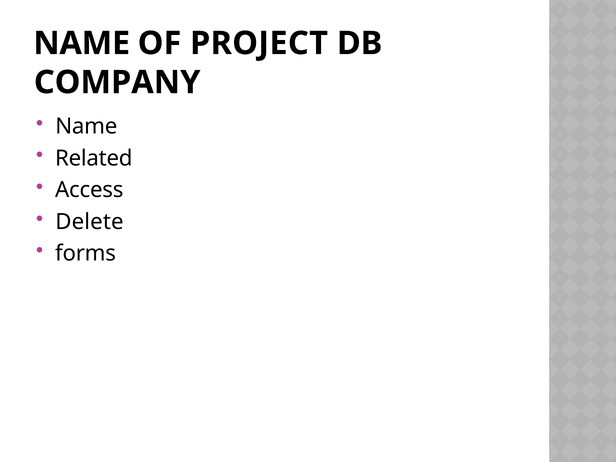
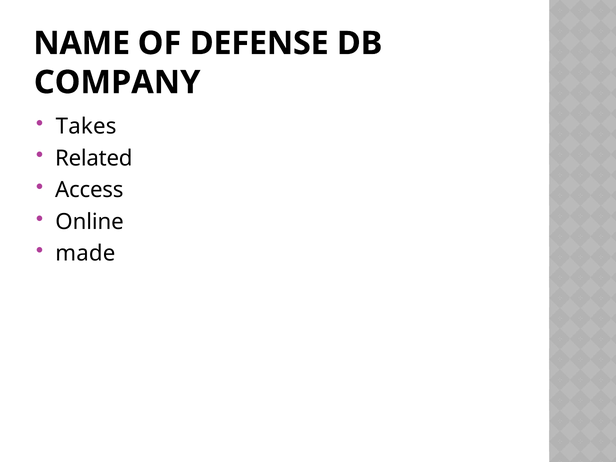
PROJECT: PROJECT -> DEFENSE
Name at (86, 126): Name -> Takes
Delete: Delete -> Online
forms: forms -> made
